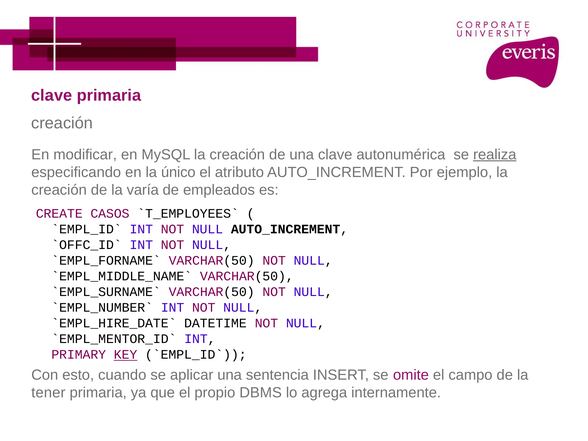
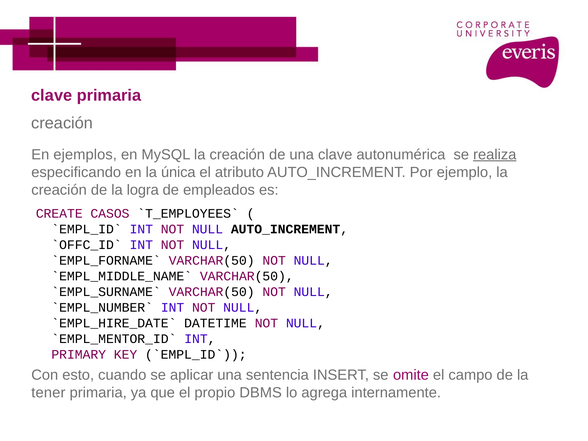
modificar: modificar -> ejemplos
único: único -> única
varía: varía -> logra
KEY underline: present -> none
